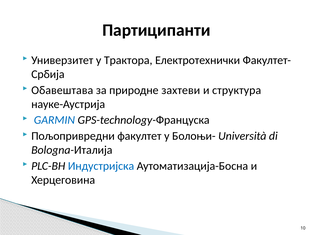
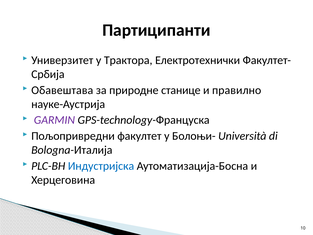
захтеви: захтеви -> станице
структура: структура -> правилно
GARMIN colour: blue -> purple
